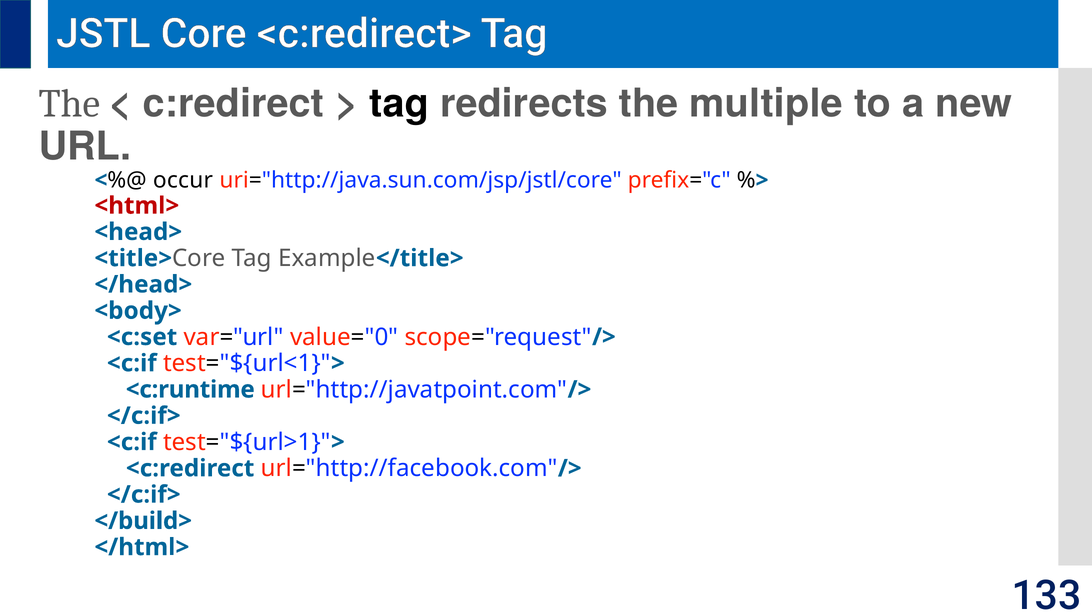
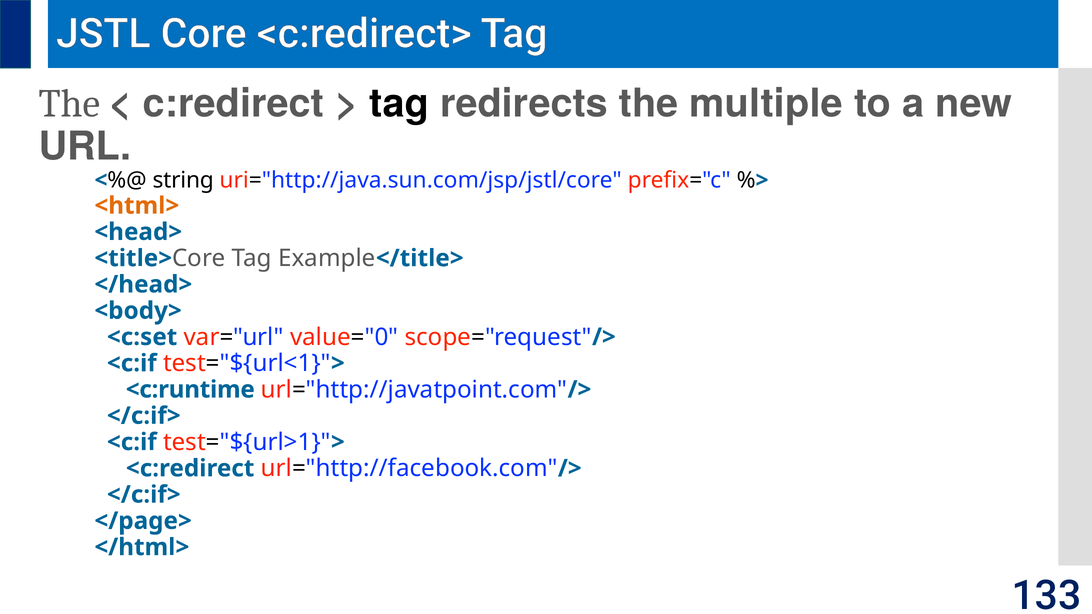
occur: occur -> string
<html> colour: red -> orange
</build>: </build> -> </page>
